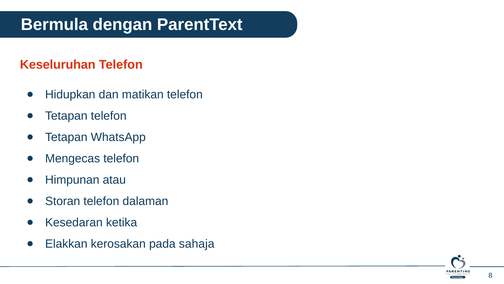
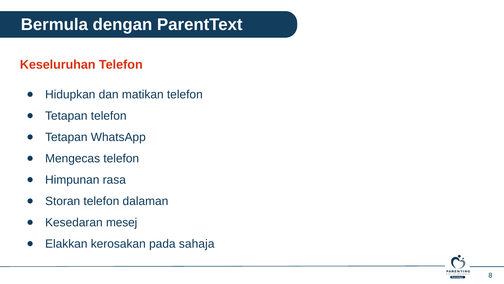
atau: atau -> rasa
ketika: ketika -> mesej
